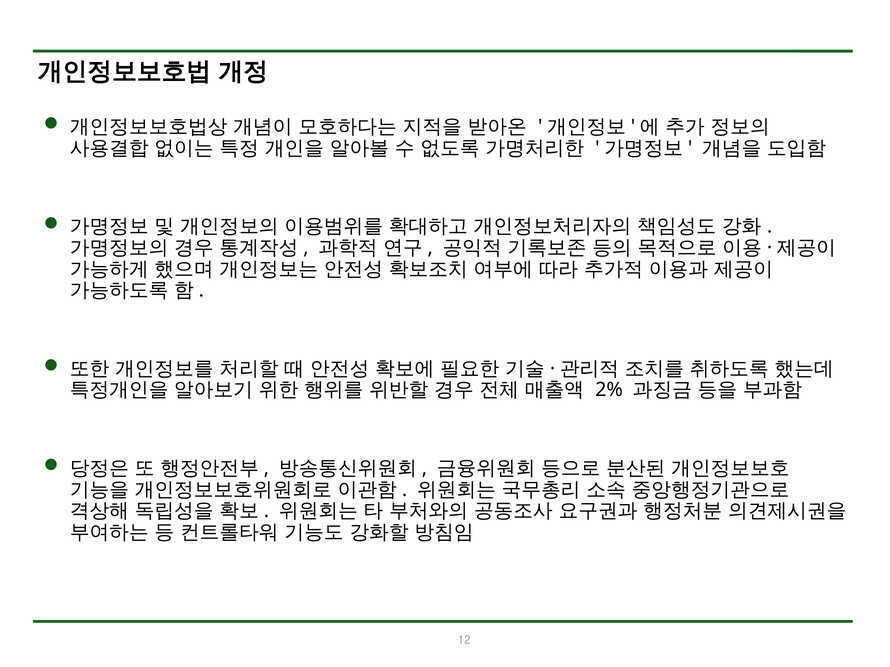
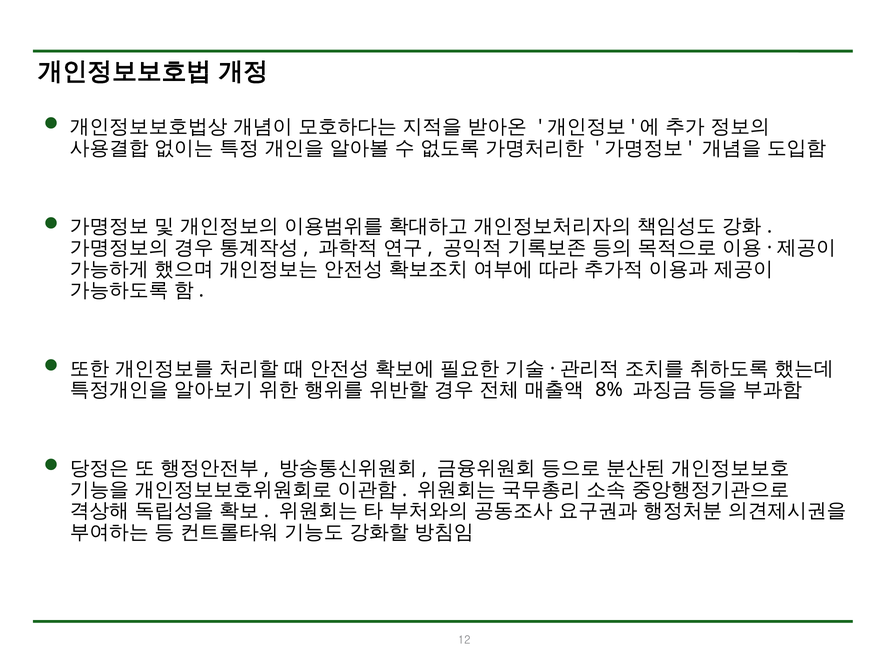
2%: 2% -> 8%
